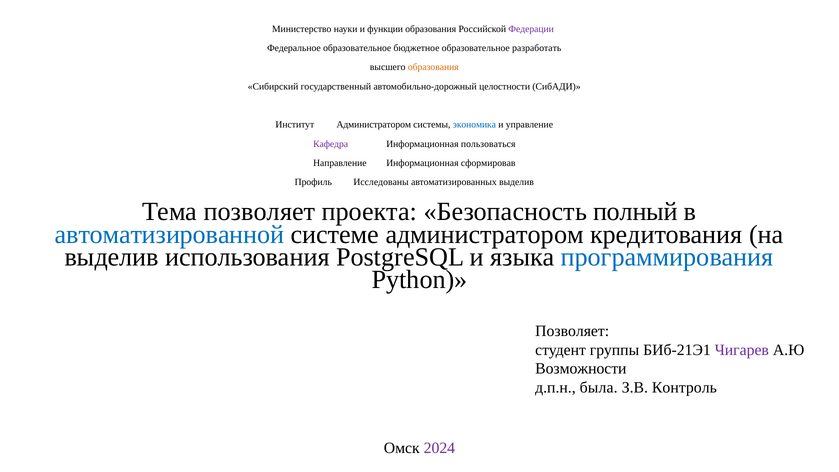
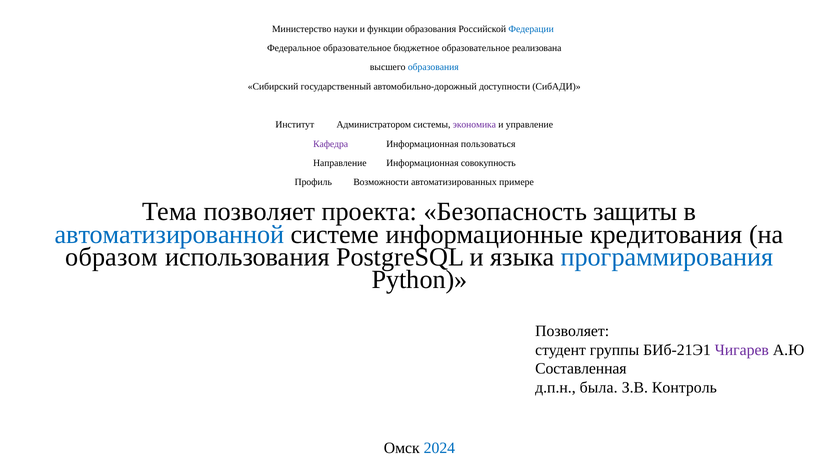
Федерации colour: purple -> blue
разработать: разработать -> реализована
образования at (433, 67) colour: orange -> blue
целостности: целостности -> доступности
экономика colour: blue -> purple
сформировав: сформировав -> совокупность
Исследованы: Исследованы -> Возможности
автоматизированных выделив: выделив -> примере
полный: полный -> защиты
системе администратором: администратором -> информационные
выделив at (112, 257): выделив -> образом
Возможности: Возможности -> Составленная
2024 colour: purple -> blue
